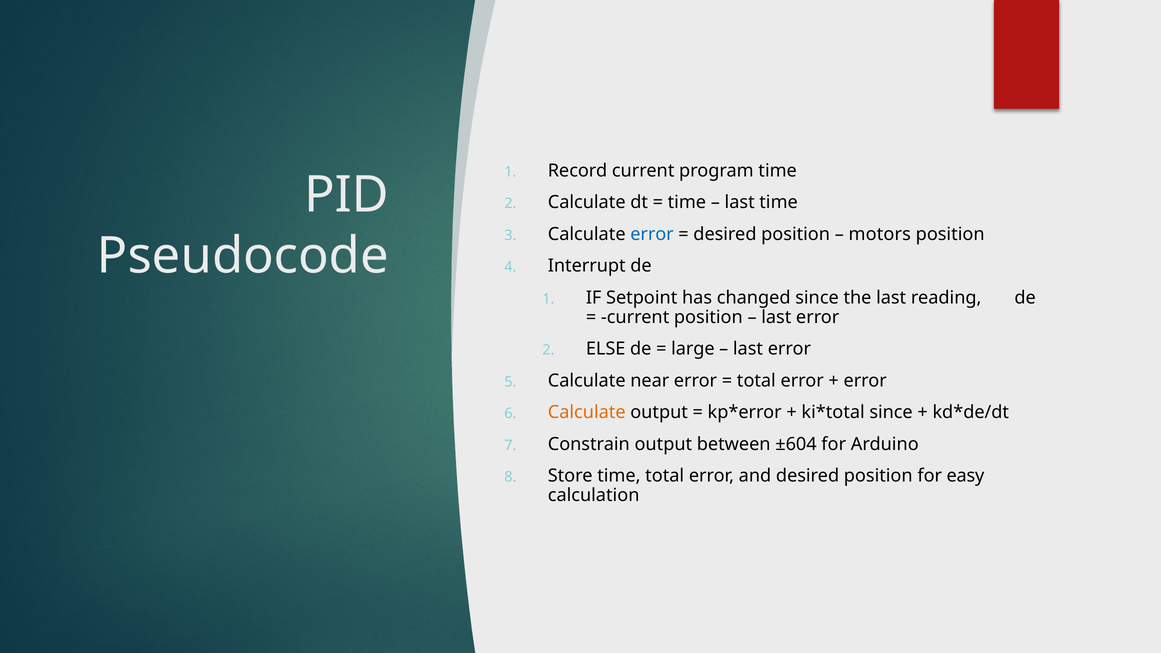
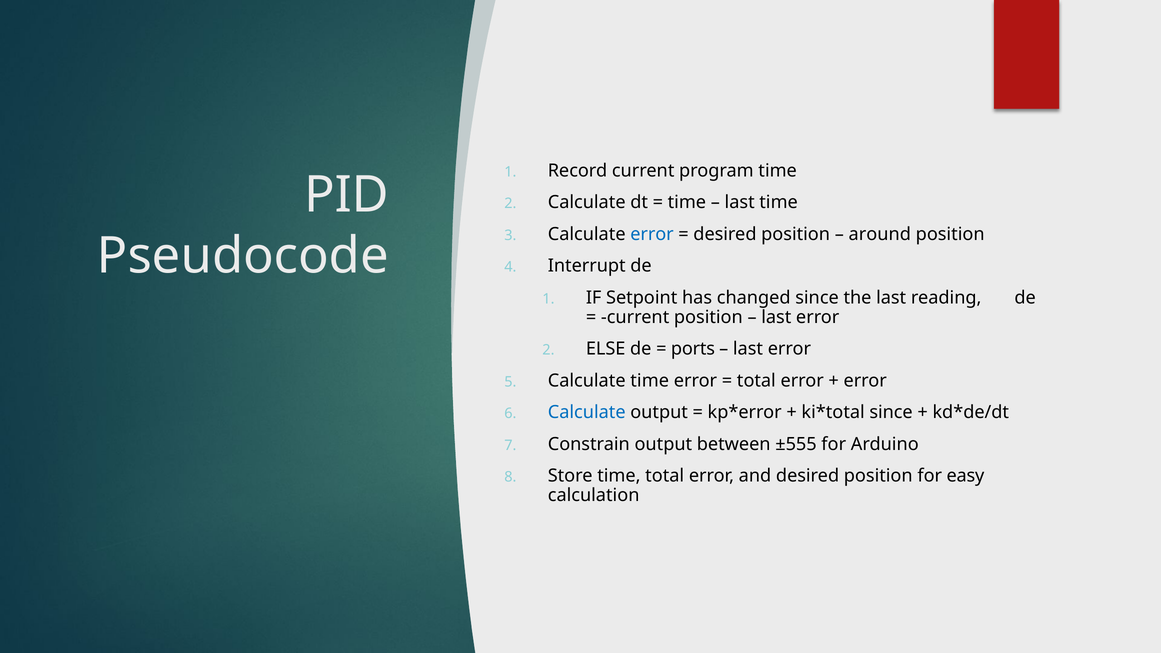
motors: motors -> around
large: large -> ports
Calculate near: near -> time
Calculate at (587, 412) colour: orange -> blue
±604: ±604 -> ±555
